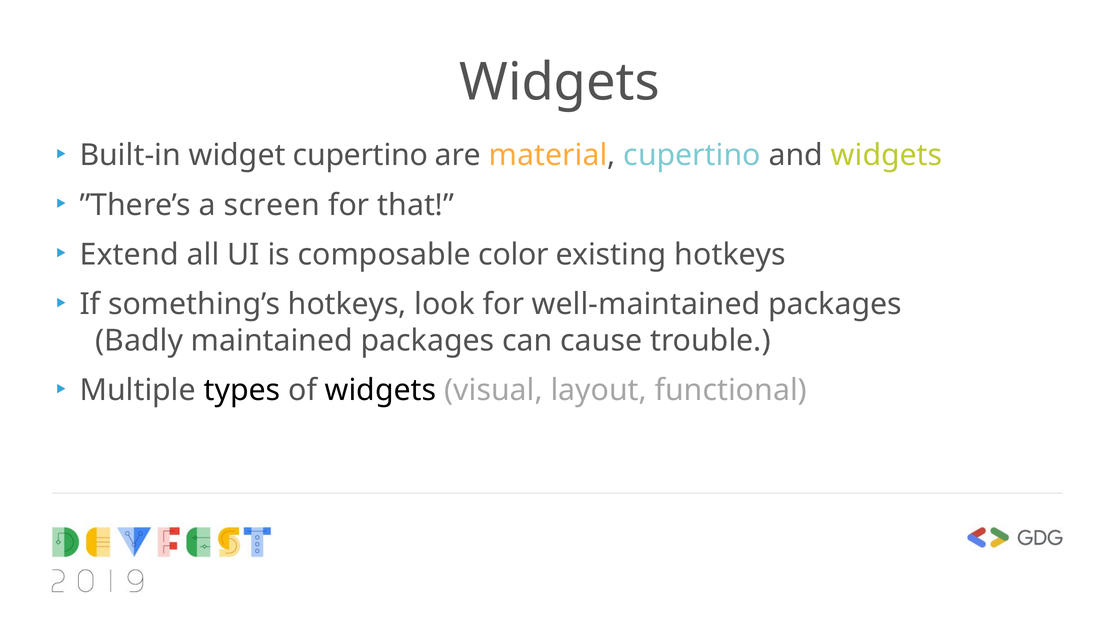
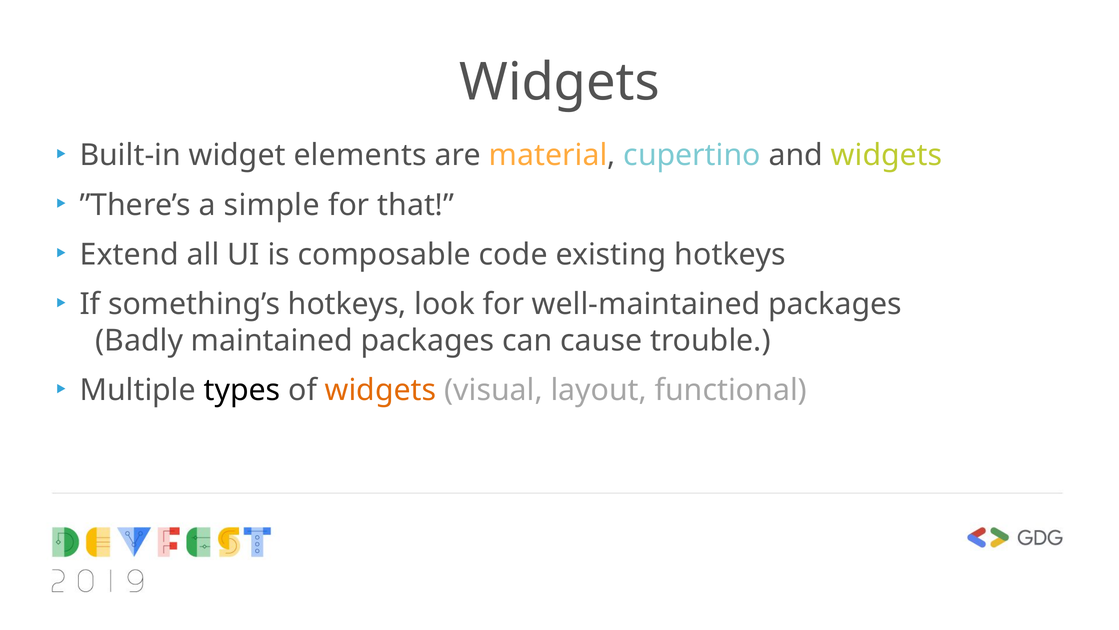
widget cupertino: cupertino -> elements
screen: screen -> simple
color: color -> code
widgets at (381, 390) colour: black -> orange
